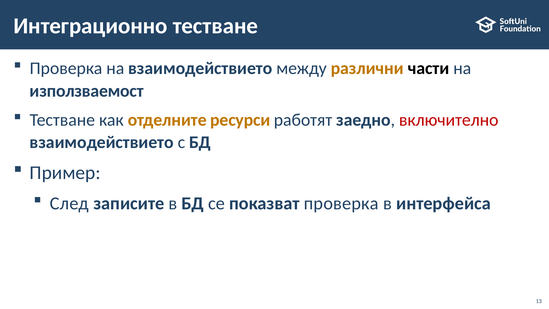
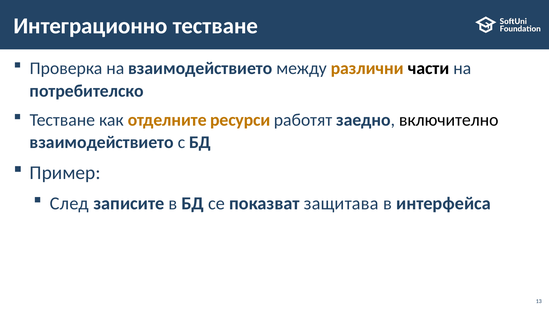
използваемост: използваемост -> потребителско
включително colour: red -> black
показват проверка: проверка -> защитава
